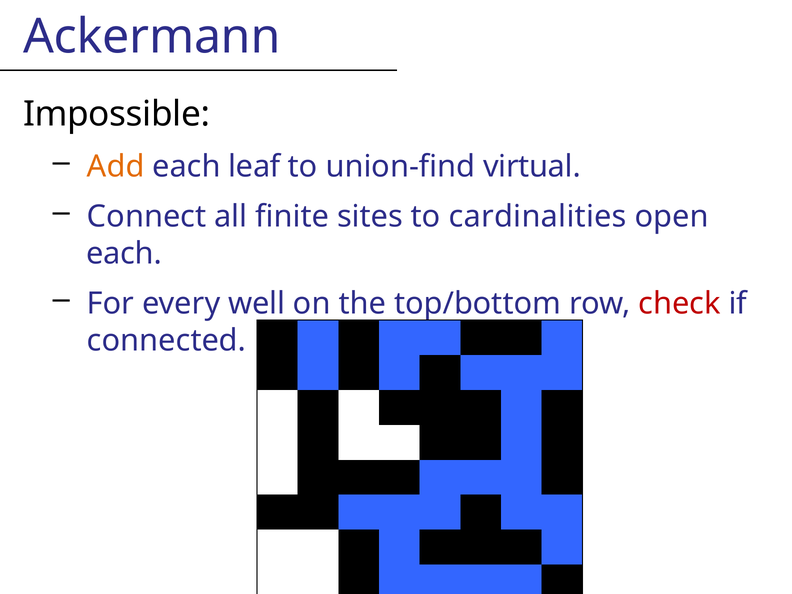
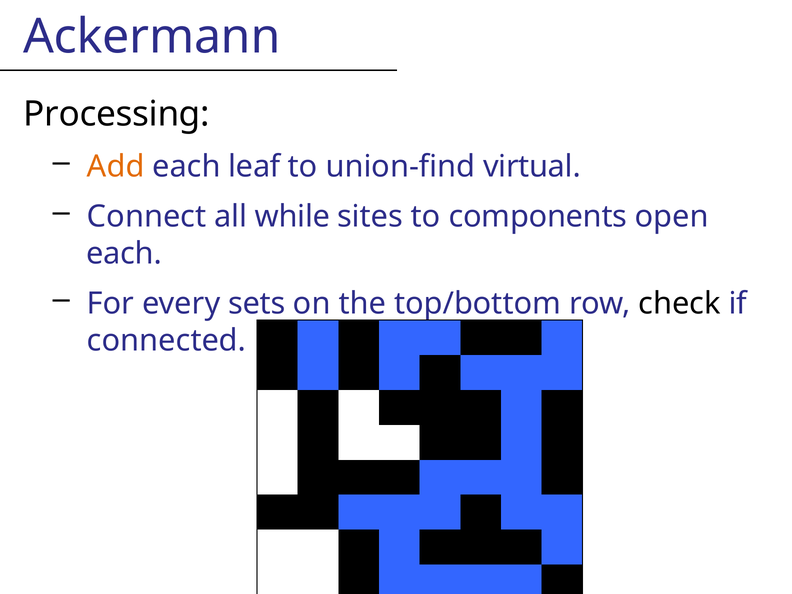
Impossible: Impossible -> Processing
finite: finite -> while
cardinalities: cardinalities -> components
well: well -> sets
check colour: red -> black
